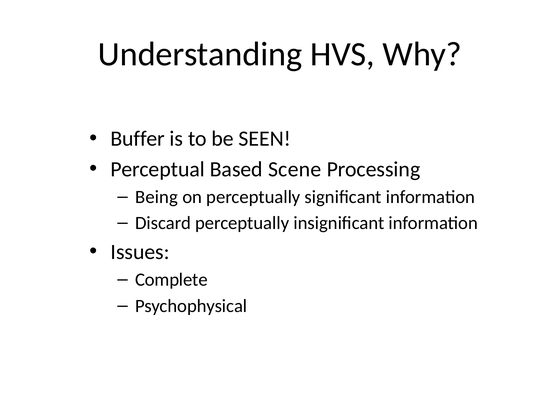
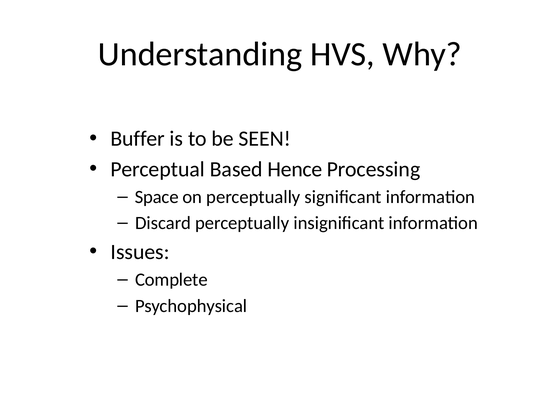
Scene: Scene -> Hence
Being: Being -> Space
